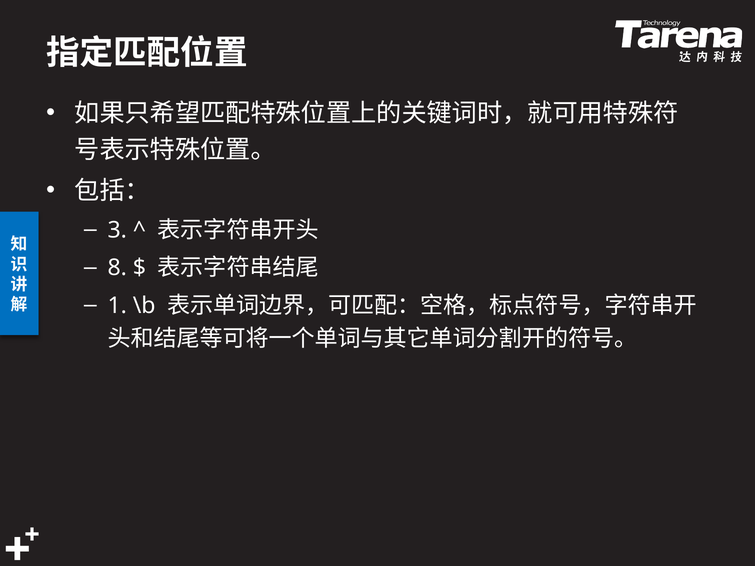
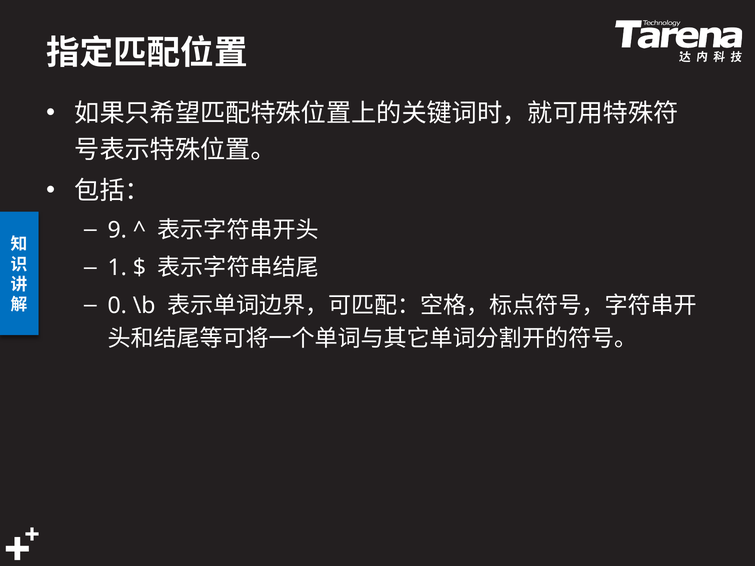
3: 3 -> 9
8: 8 -> 1
1: 1 -> 0
